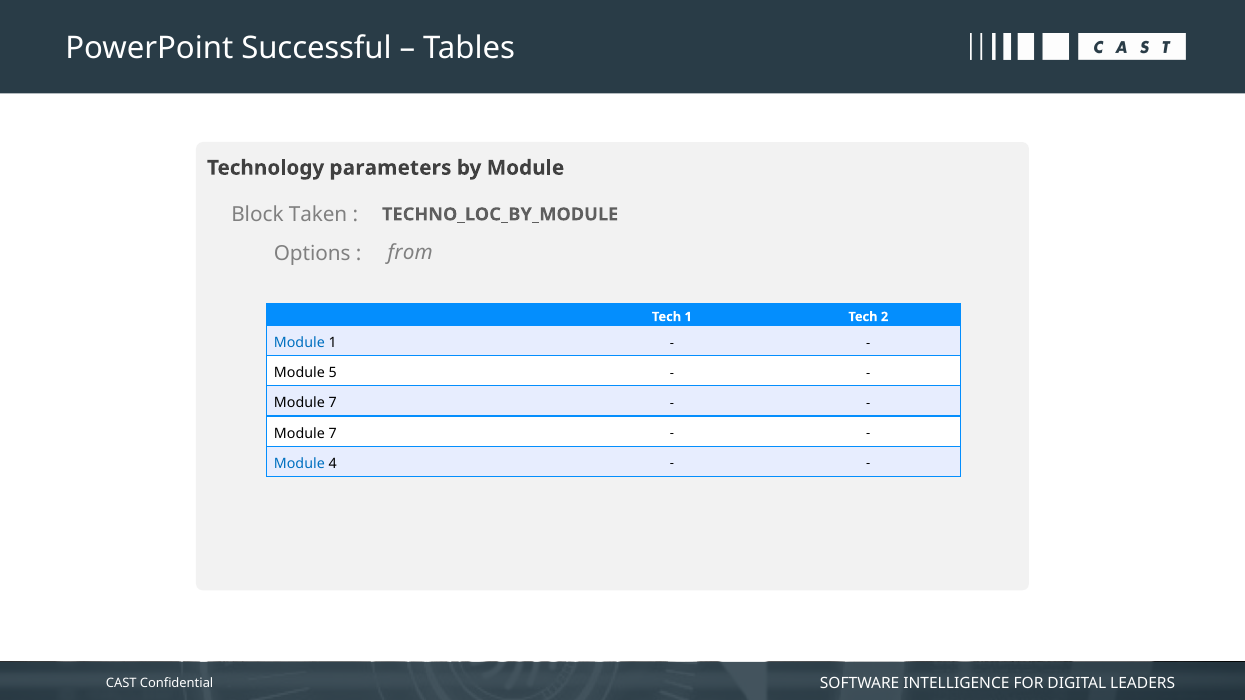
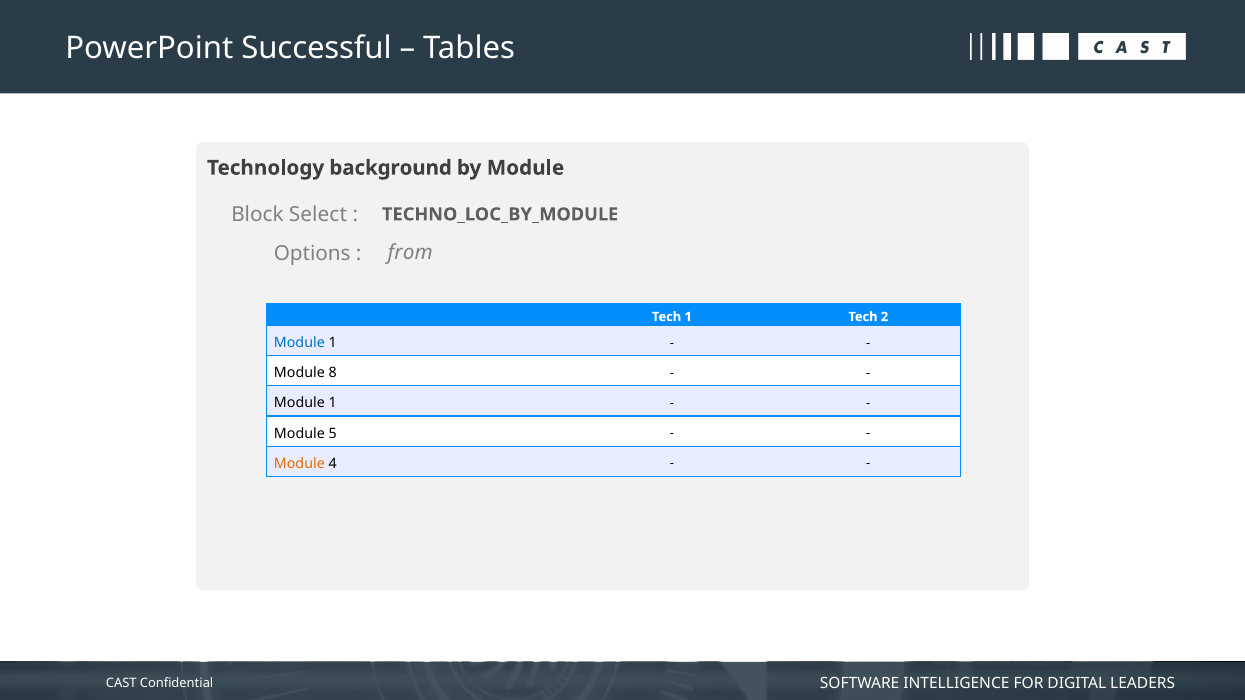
parameters: parameters -> background
Taken: Taken -> Select
5: 5 -> 8
7 at (333, 403): 7 -> 1
7 at (333, 434): 7 -> 5
Module at (299, 464) colour: blue -> orange
